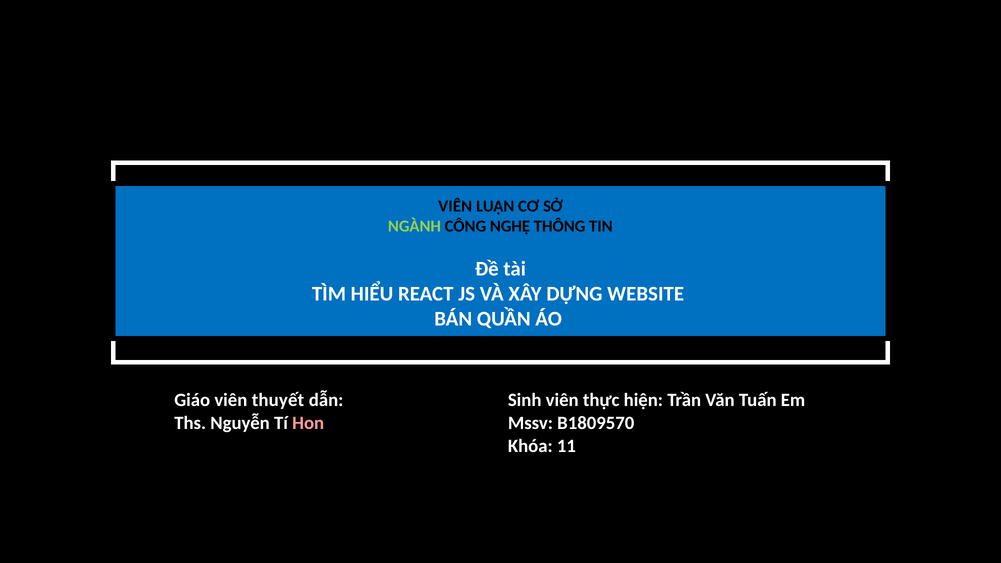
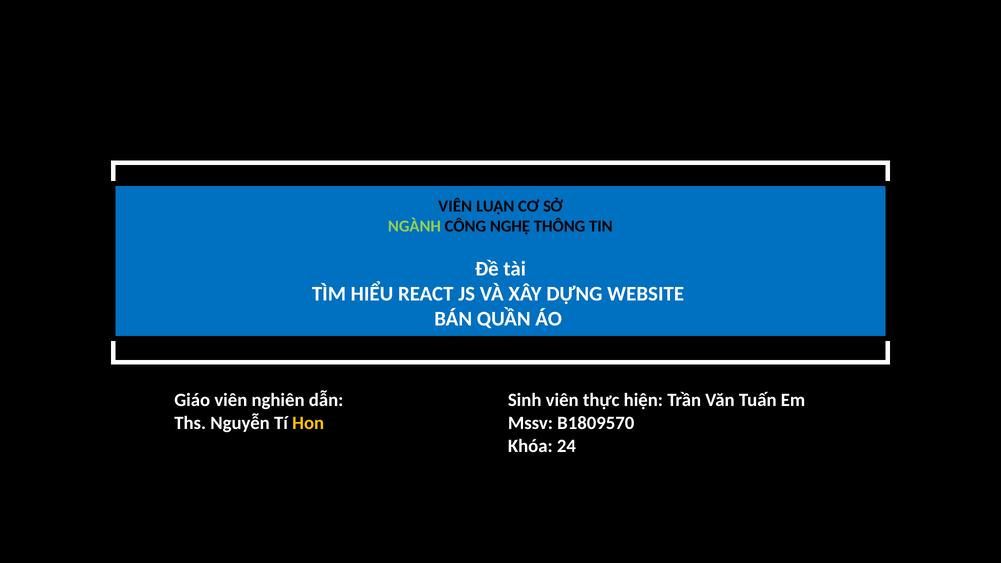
thuyết: thuyết -> nghiên
Hon colour: pink -> yellow
11: 11 -> 24
